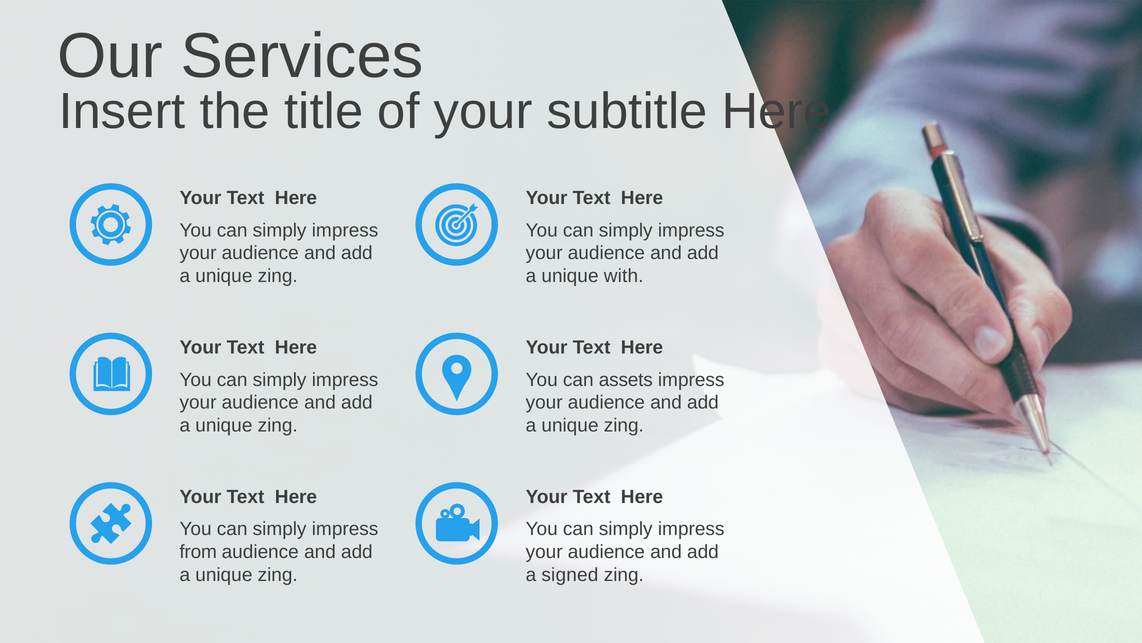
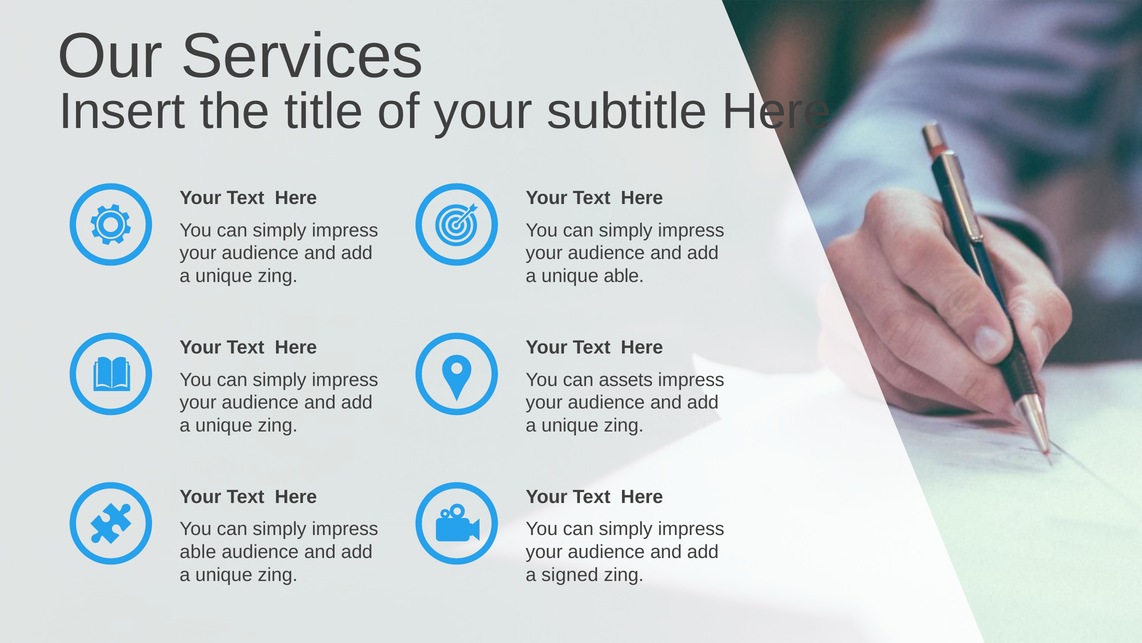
unique with: with -> able
from at (198, 552): from -> able
